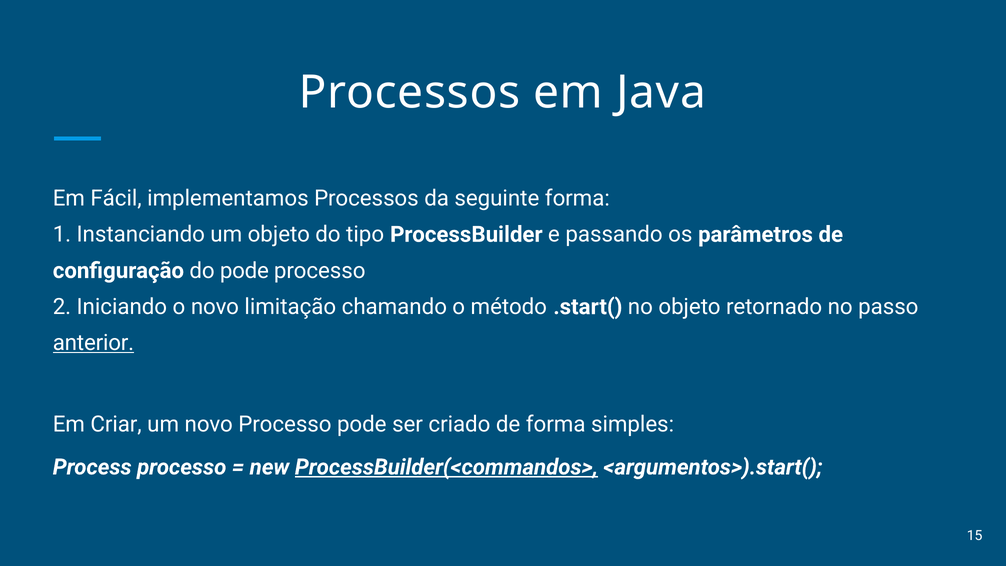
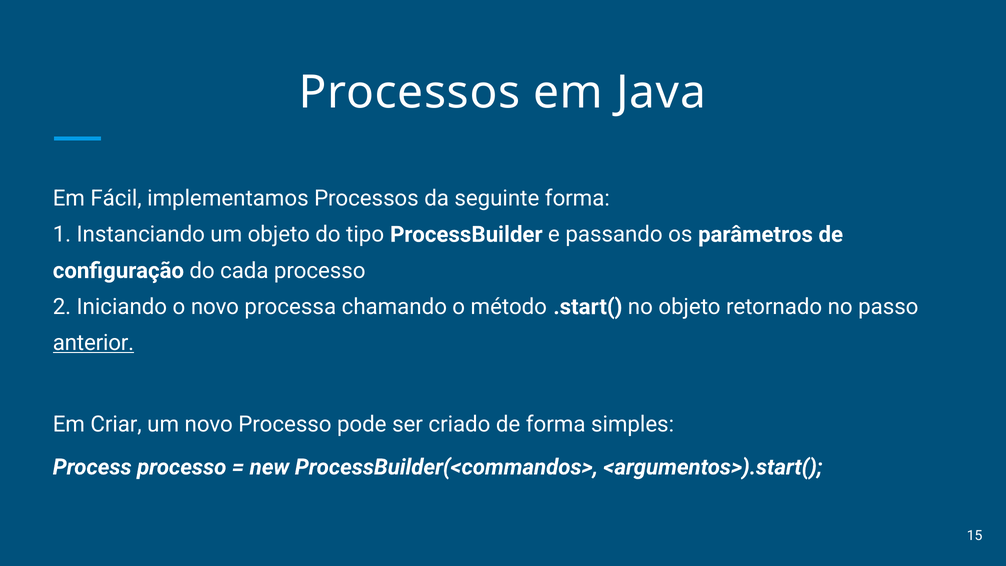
do pode: pode -> cada
limitação: limitação -> processa
ProcessBuilder(<commandos> underline: present -> none
